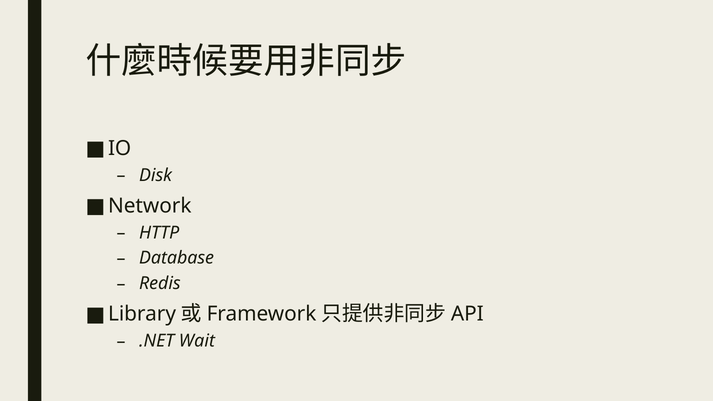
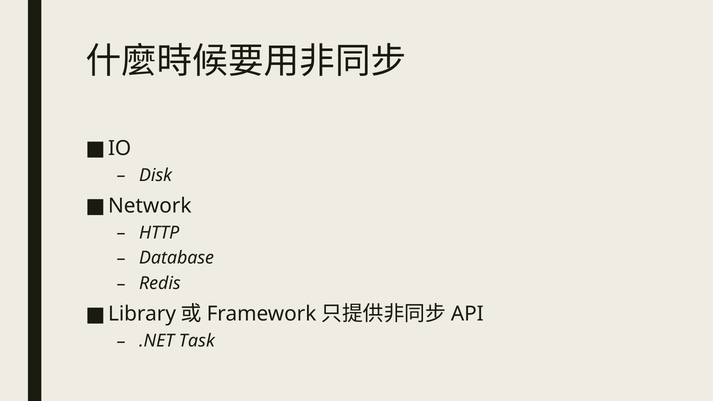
Wait: Wait -> Task
